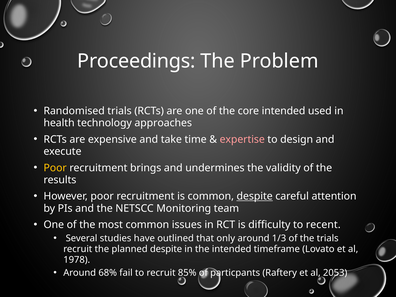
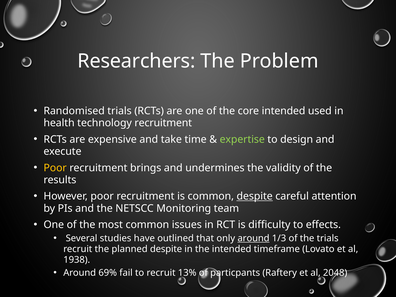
Proceedings: Proceedings -> Researchers
technology approaches: approaches -> recruitment
expertise colour: pink -> light green
recent: recent -> effects
around at (254, 238) underline: none -> present
1978: 1978 -> 1938
68%: 68% -> 69%
85%: 85% -> 13%
2053: 2053 -> 2048
